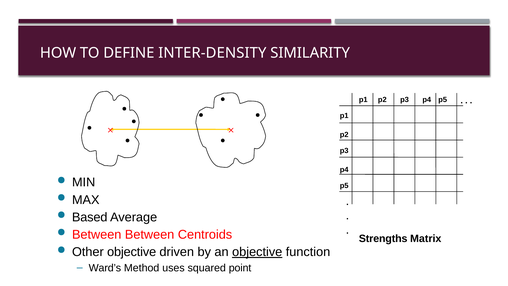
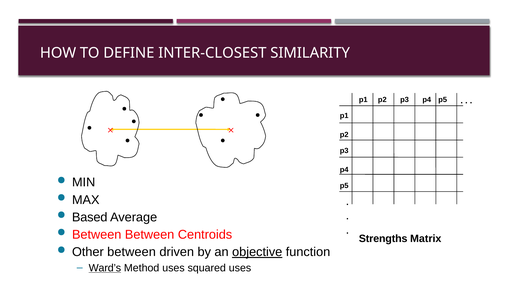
INTER-DENSITY: INTER-DENSITY -> INTER-CLOSEST
Other objective: objective -> between
Ward’s underline: none -> present
squared point: point -> uses
